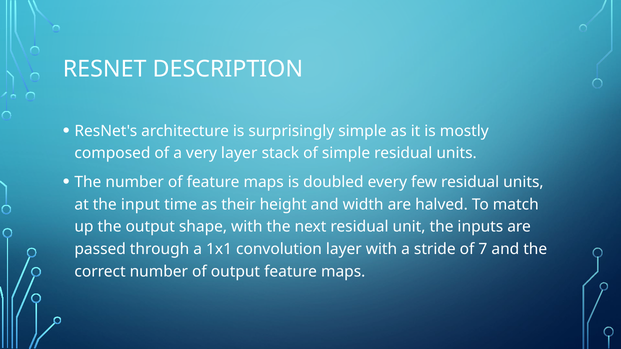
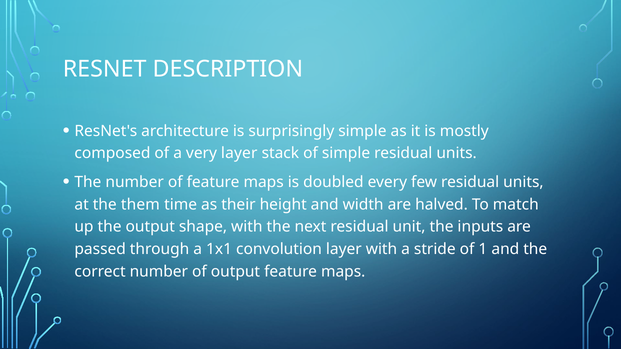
input: input -> them
7: 7 -> 1
